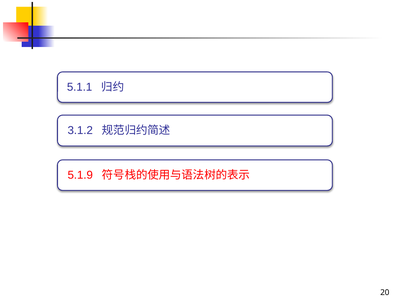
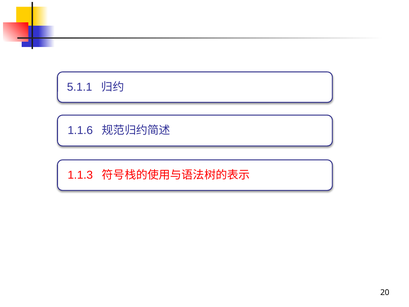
3.1.2: 3.1.2 -> 1.1.6
5.1.9: 5.1.9 -> 1.1.3
